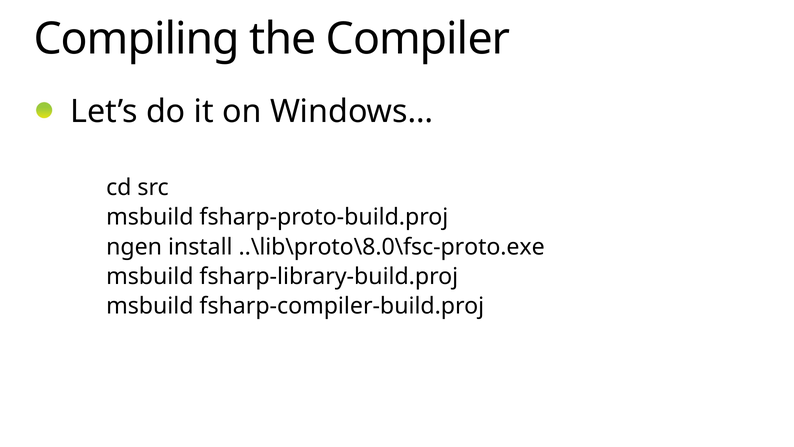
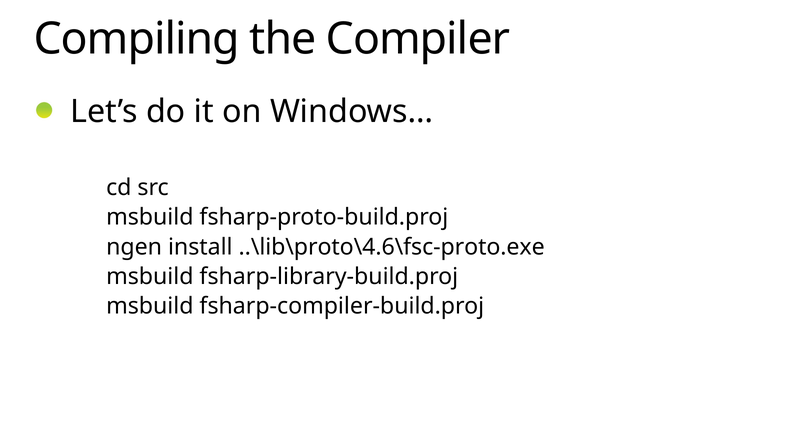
..\lib\proto\8.0\fsc-proto.exe: ..\lib\proto\8.0\fsc-proto.exe -> ..\lib\proto\4.6\fsc-proto.exe
